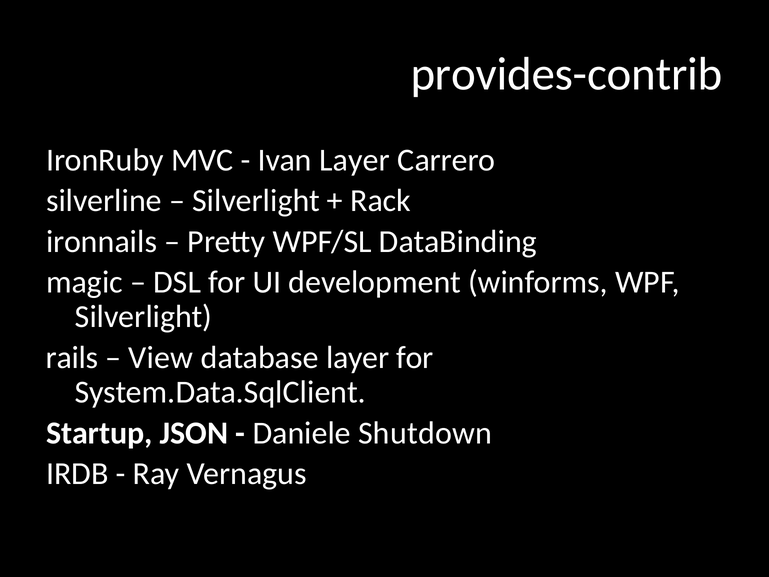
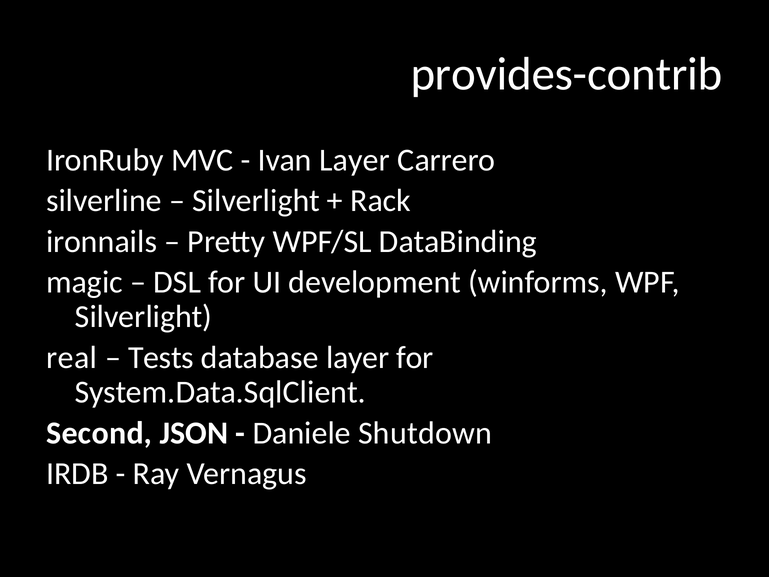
rails: rails -> real
View: View -> Tests
Startup: Startup -> Second
